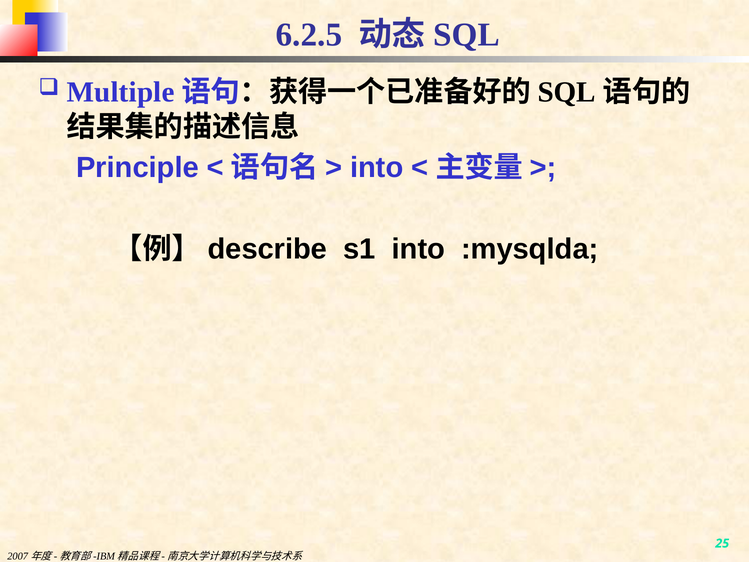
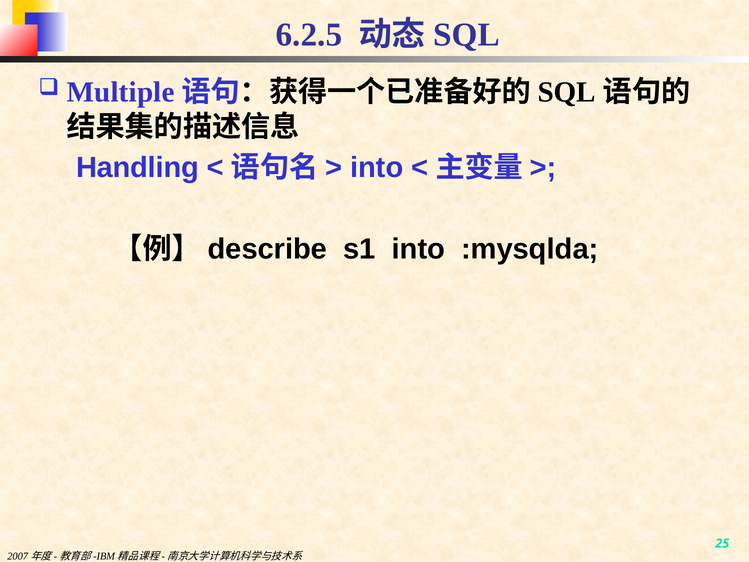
Principle: Principle -> Handling
